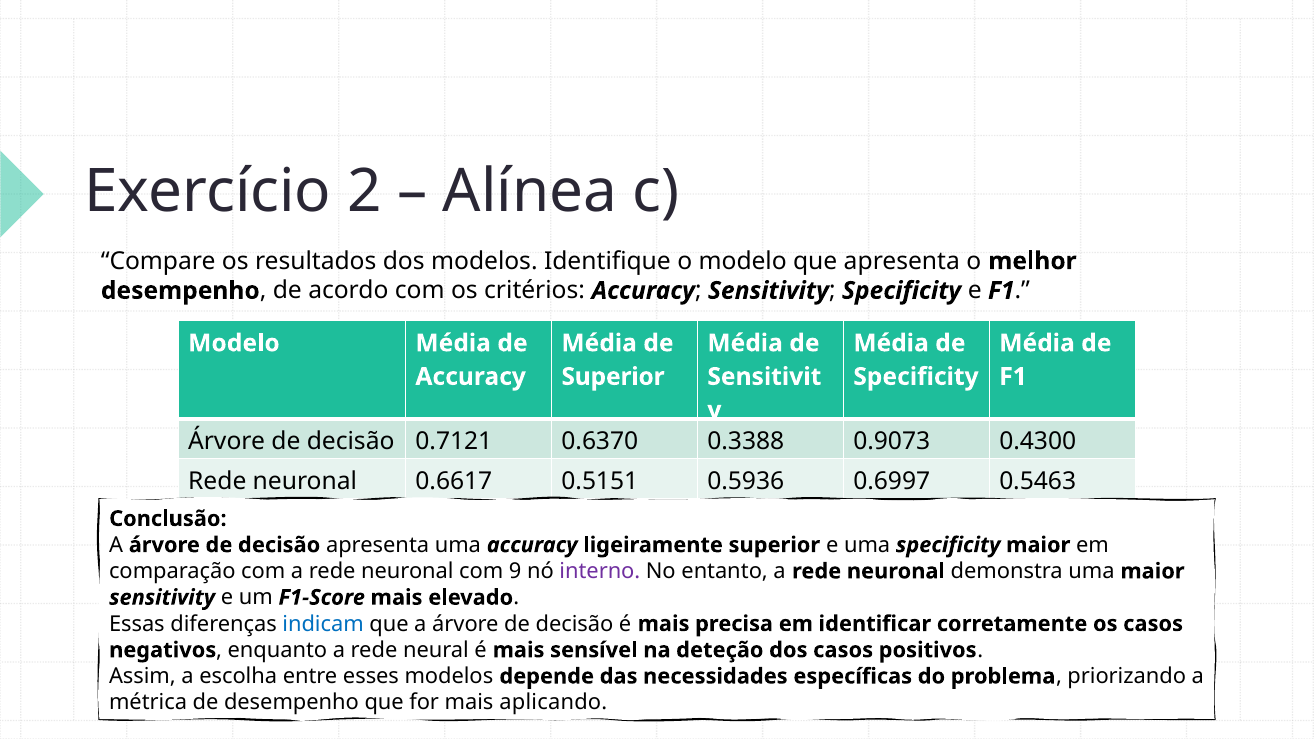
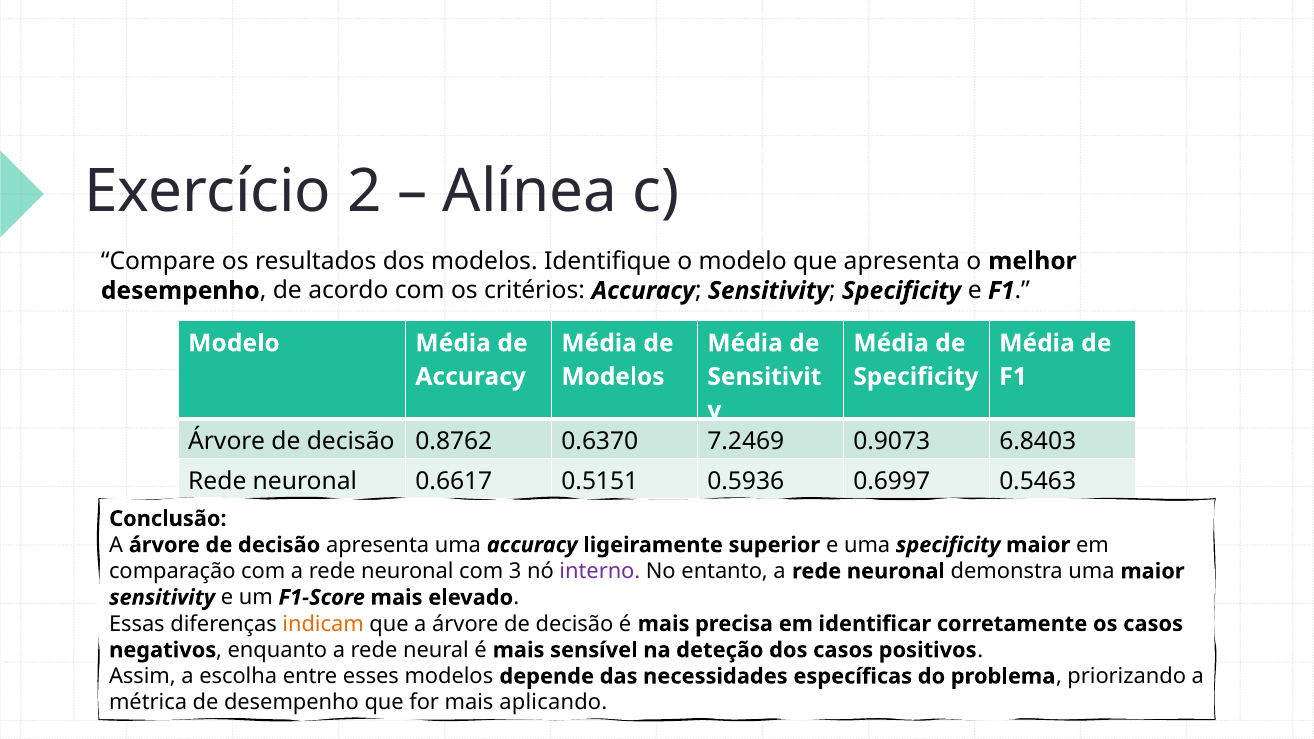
Superior at (613, 377): Superior -> Modelos
0.7121: 0.7121 -> 0.8762
0.3388: 0.3388 -> 7.2469
0.4300: 0.4300 -> 6.8403
9: 9 -> 3
indicam colour: blue -> orange
